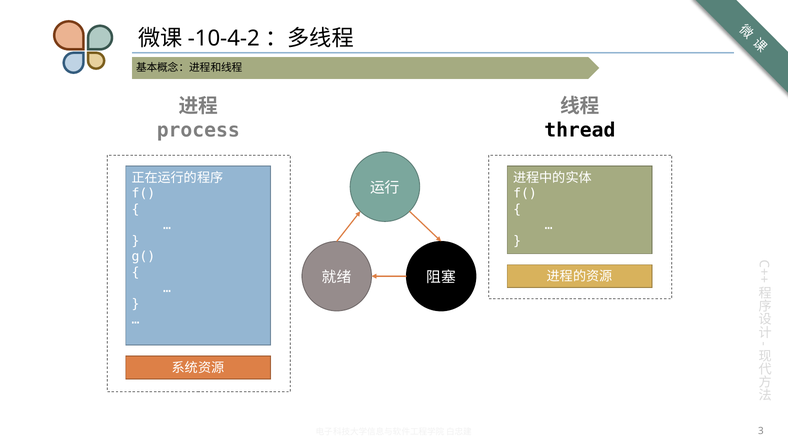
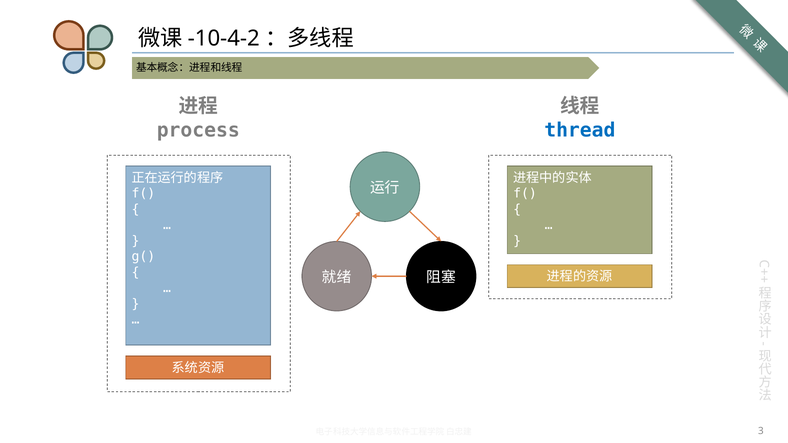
thread colour: black -> blue
